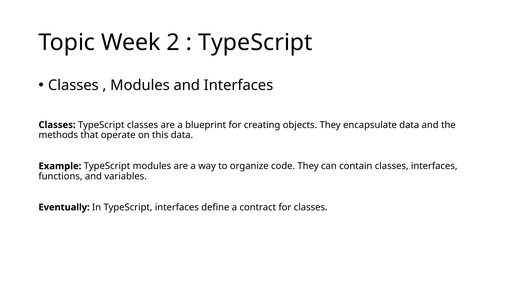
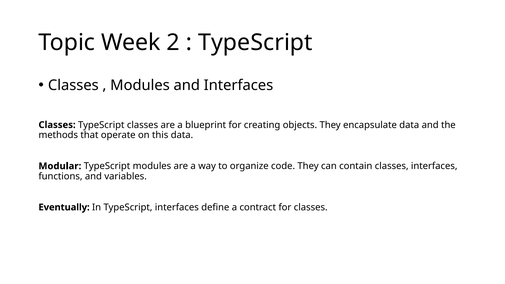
Example: Example -> Modular
